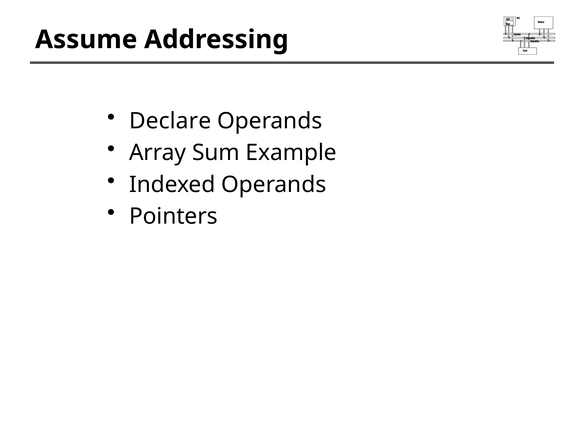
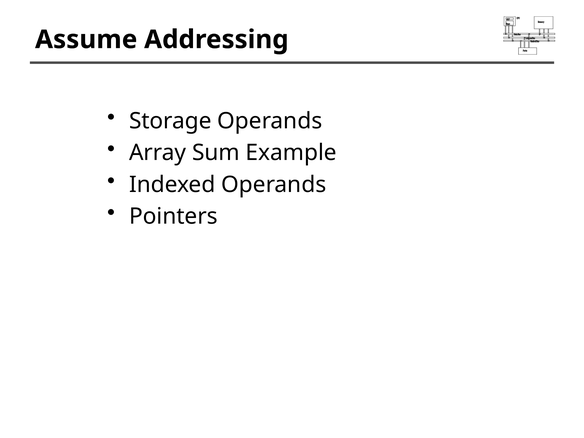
Declare: Declare -> Storage
